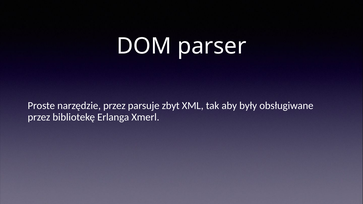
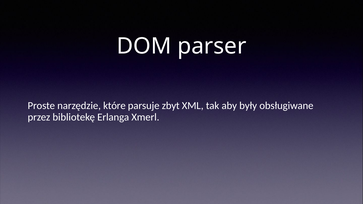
narzędzie przez: przez -> które
